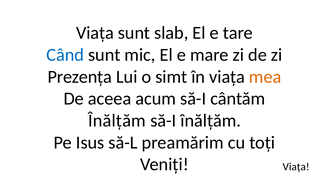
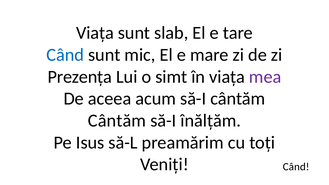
mea colour: orange -> purple
Înălțăm at (117, 121): Înălțăm -> Cântăm
Veniți Viața: Viața -> Când
